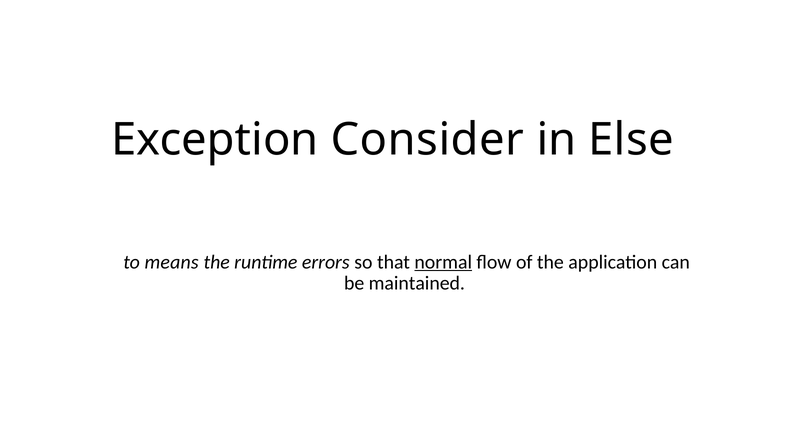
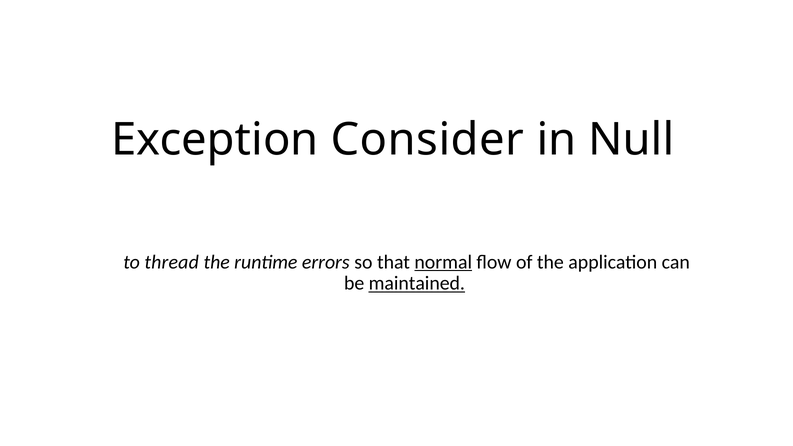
Else: Else -> Null
means: means -> thread
maintained underline: none -> present
